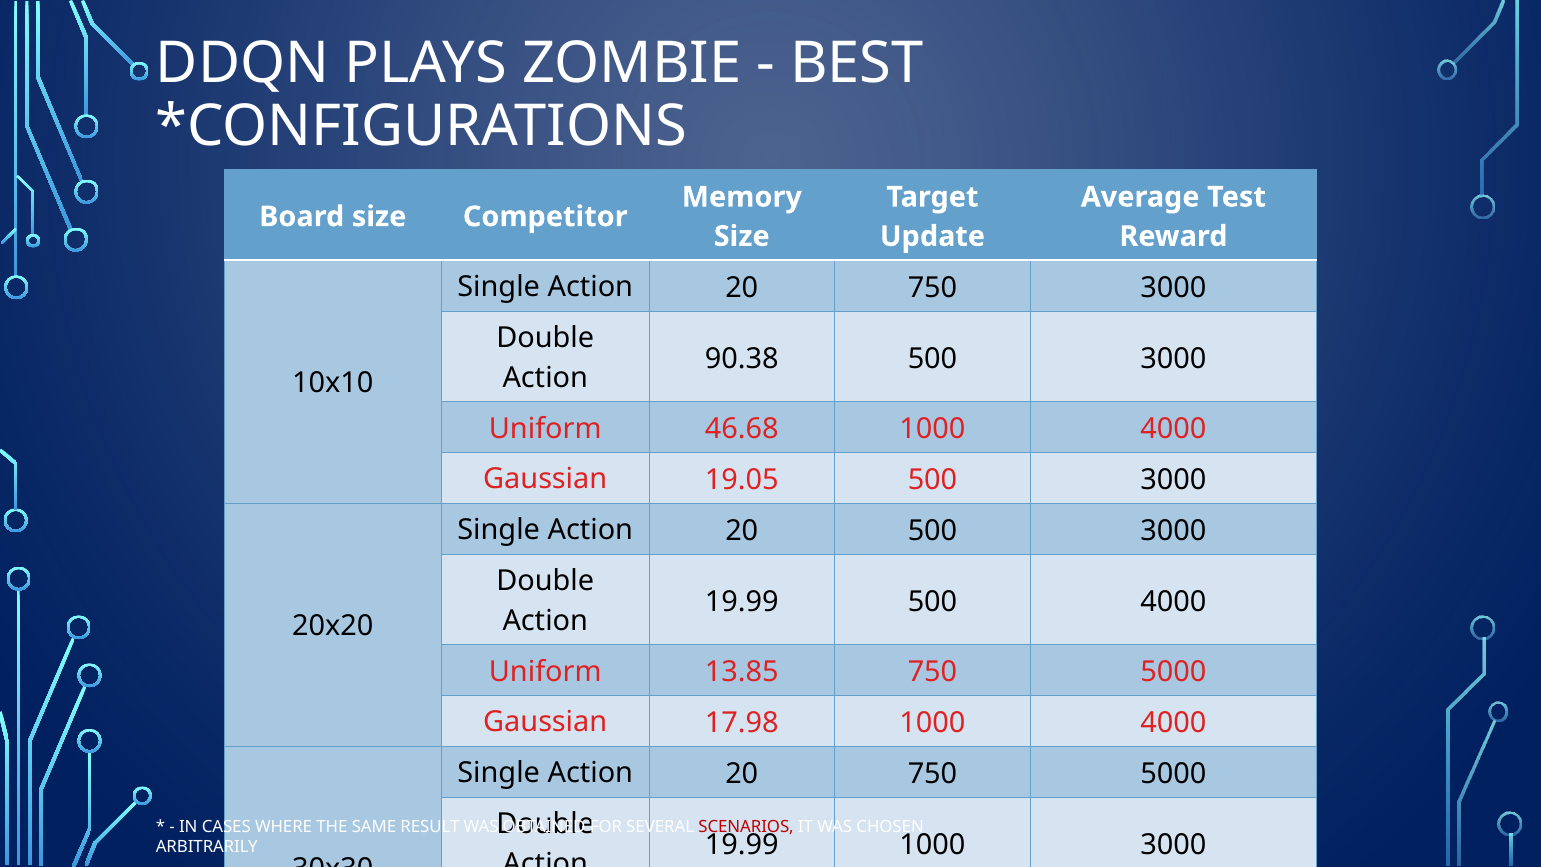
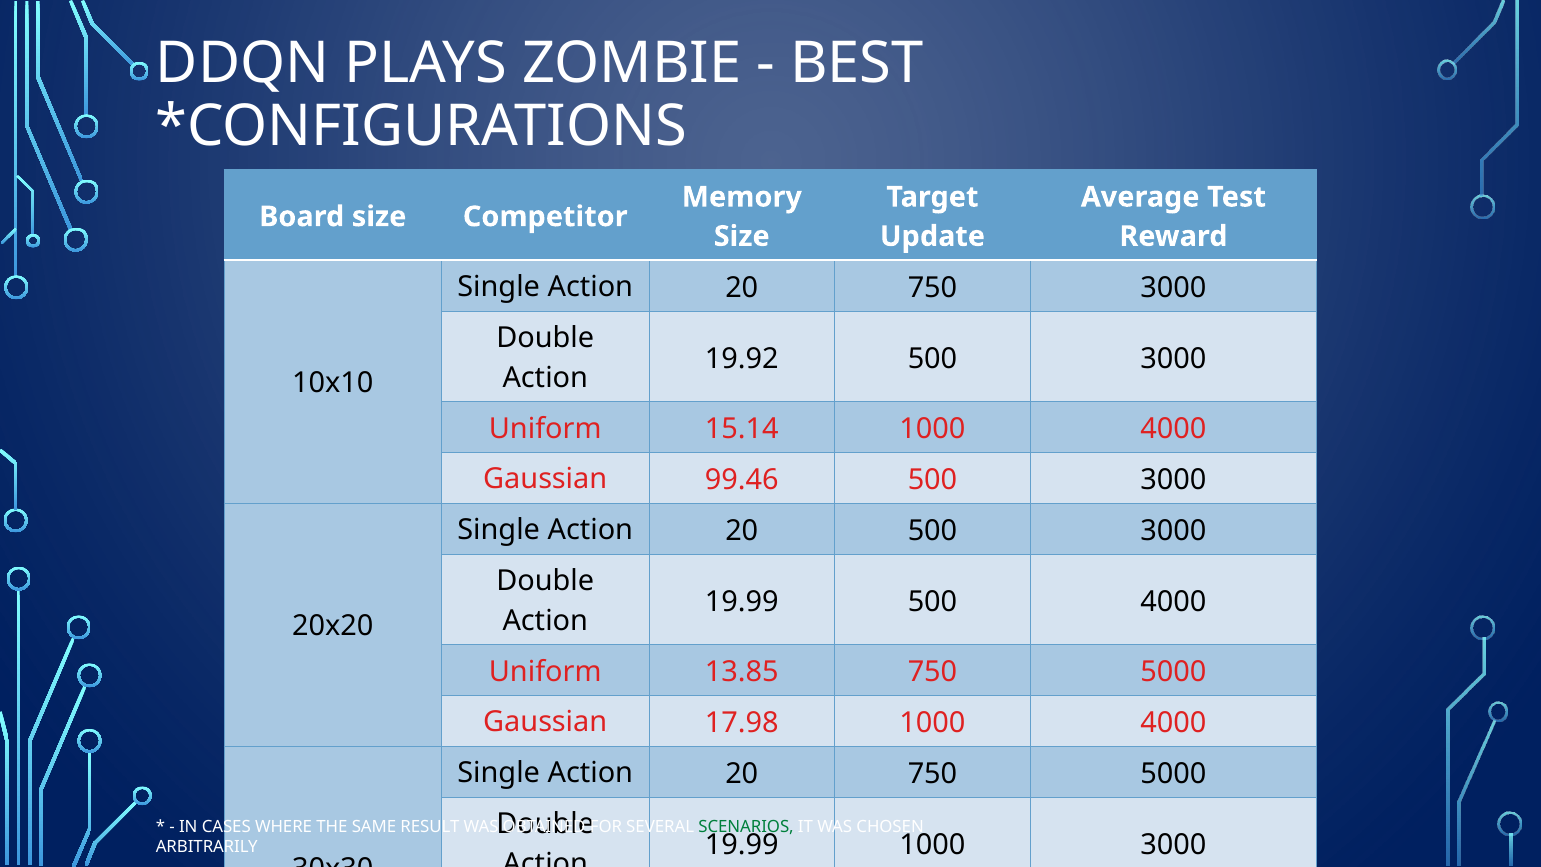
90.38: 90.38 -> 19.92
46.68: 46.68 -> 15.14
19.05: 19.05 -> 99.46
SCENARIOS colour: red -> green
